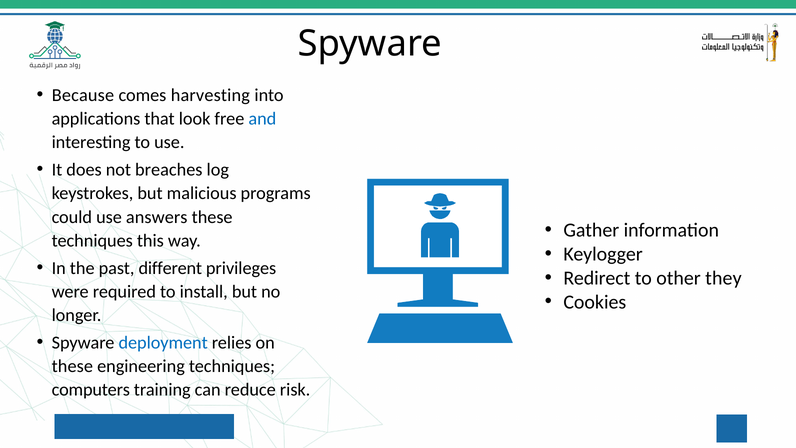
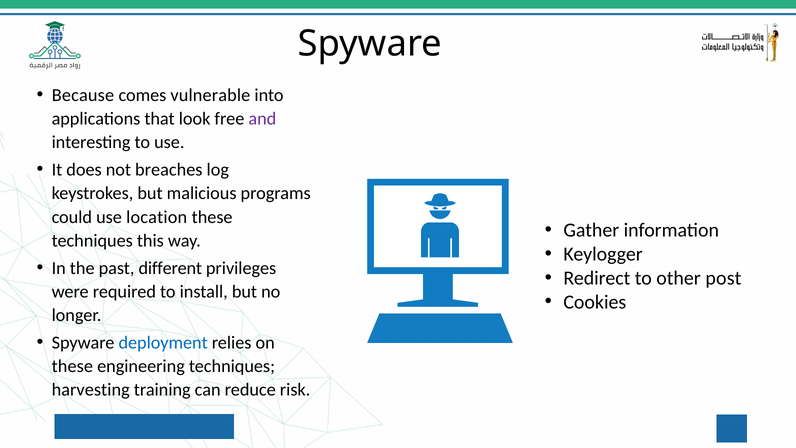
harvesting: harvesting -> vulnerable
and colour: blue -> purple
answers: answers -> location
they: they -> post
computers: computers -> harvesting
